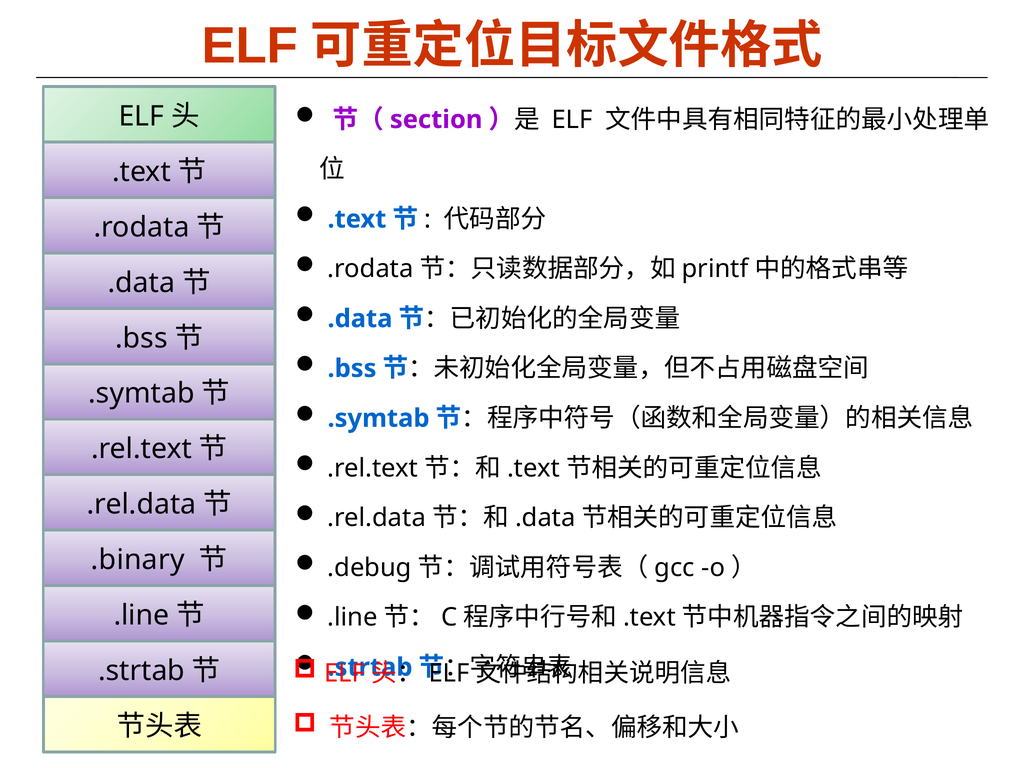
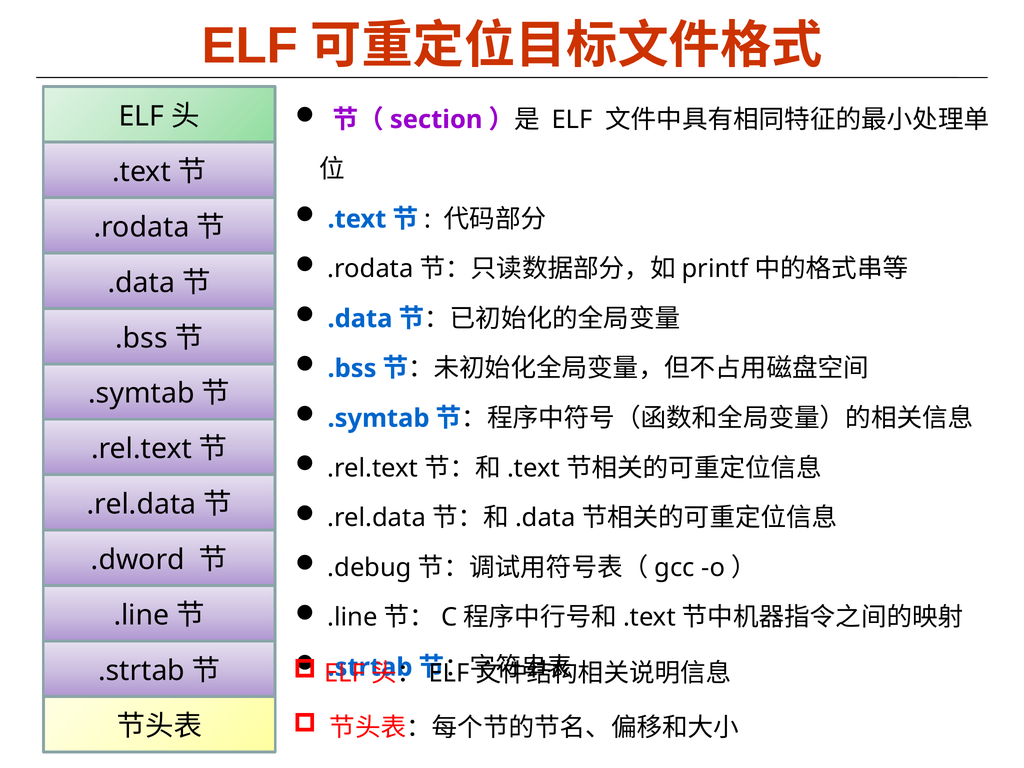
.binary: .binary -> .dword
